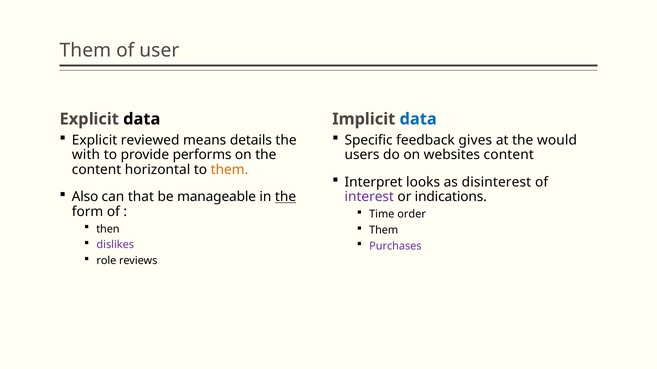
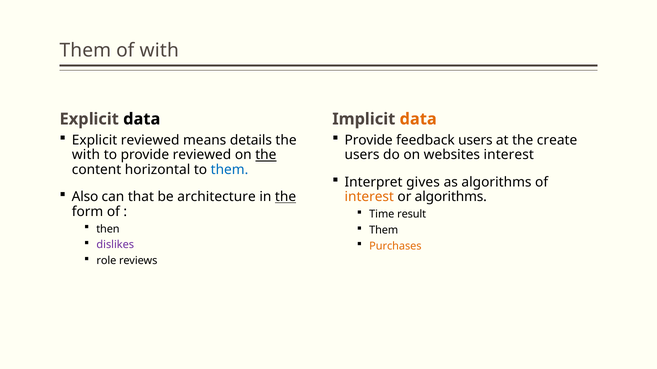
of user: user -> with
data at (418, 119) colour: blue -> orange
Specific at (369, 140): Specific -> Provide
feedback gives: gives -> users
would: would -> create
provide performs: performs -> reviewed
the at (266, 155) underline: none -> present
websites content: content -> interest
them at (230, 170) colour: orange -> blue
looks: looks -> gives
as disinterest: disinterest -> algorithms
manageable: manageable -> architecture
interest at (369, 197) colour: purple -> orange
or indications: indications -> algorithms
order: order -> result
Purchases colour: purple -> orange
